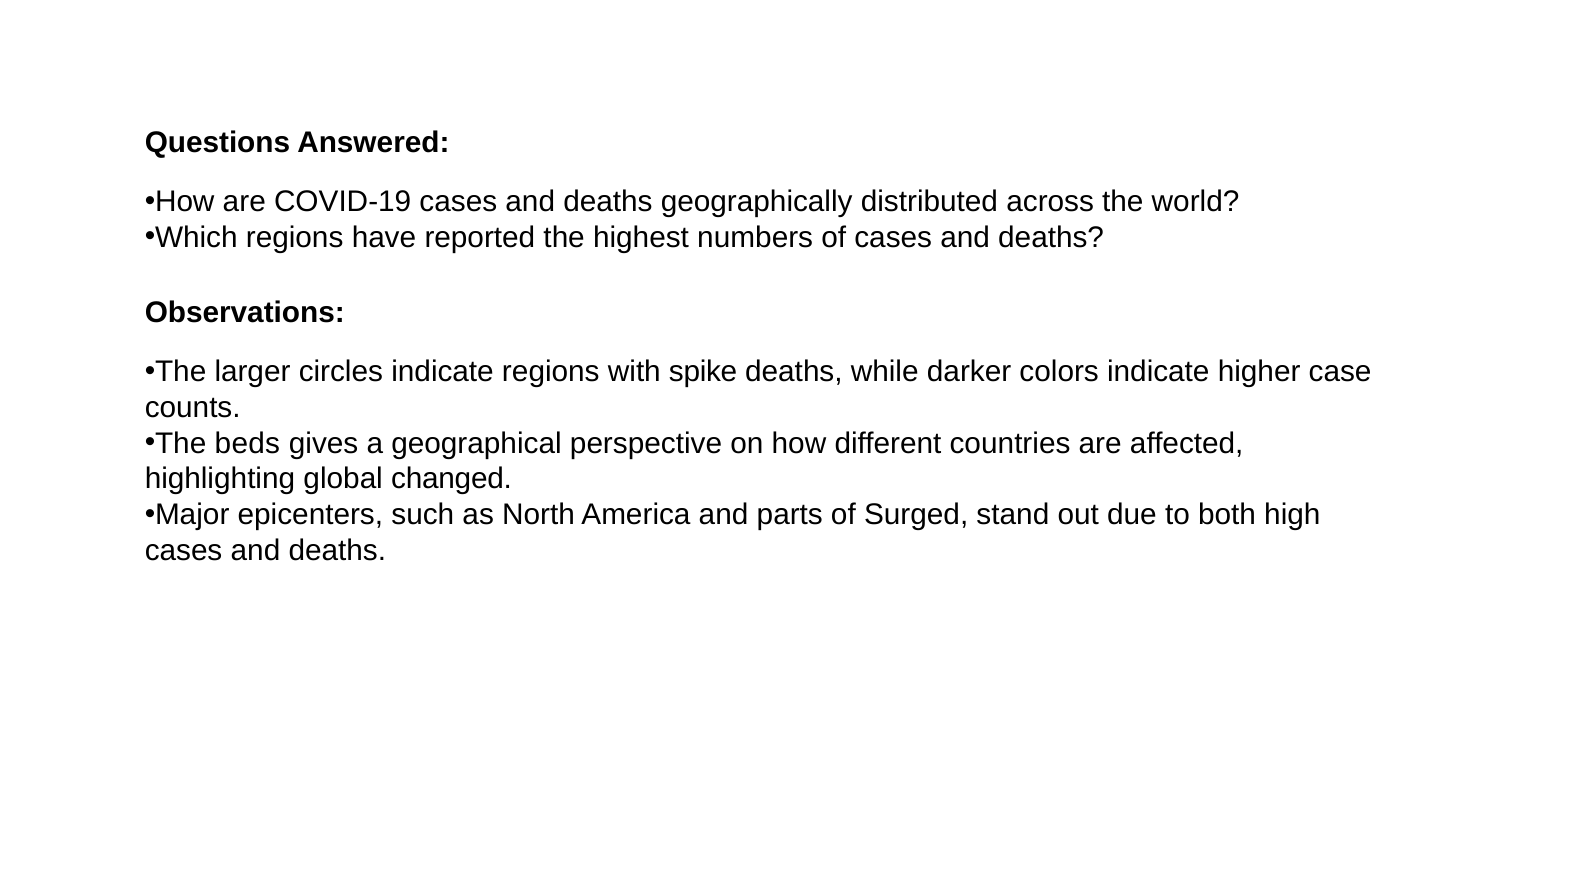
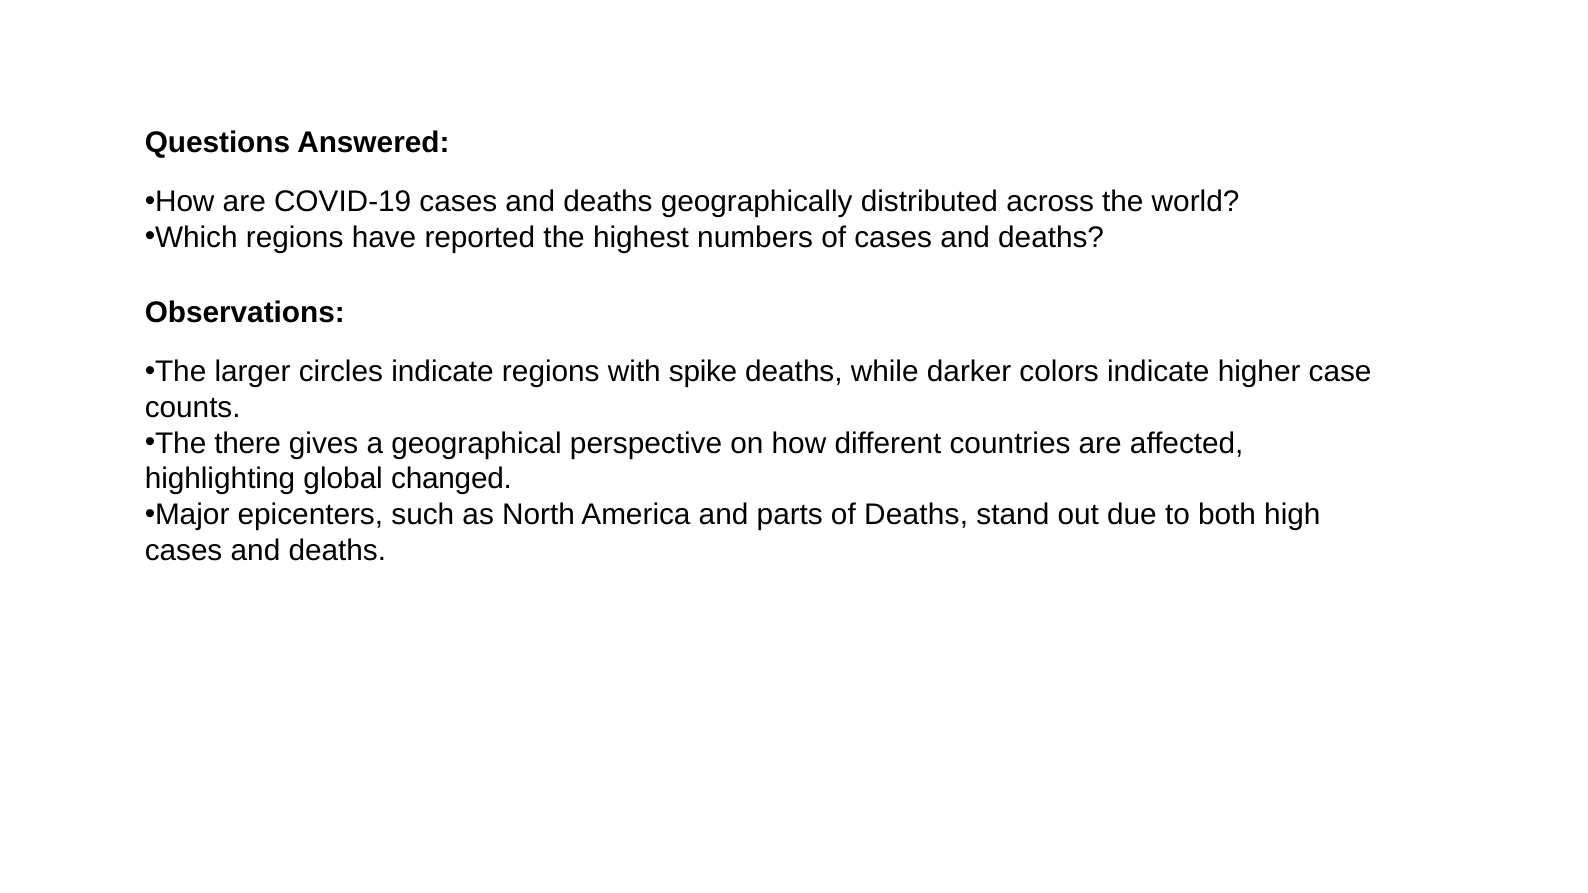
beds: beds -> there
of Surged: Surged -> Deaths
